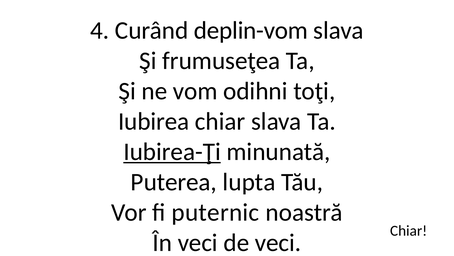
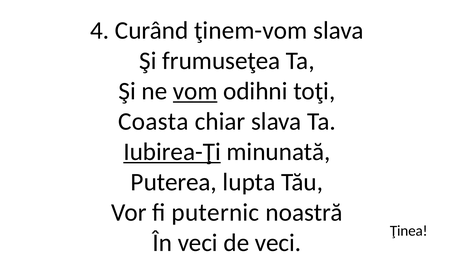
deplin-vom: deplin-vom -> ţinem-vom
vom underline: none -> present
Iubirea: Iubirea -> Coasta
Chiar at (409, 230): Chiar -> Ţinea
